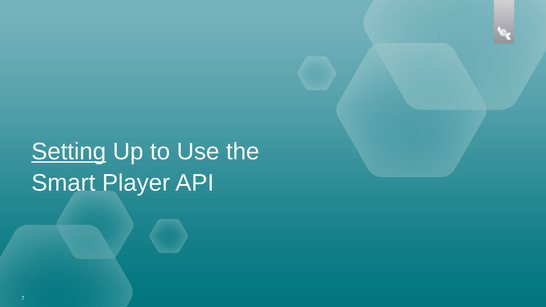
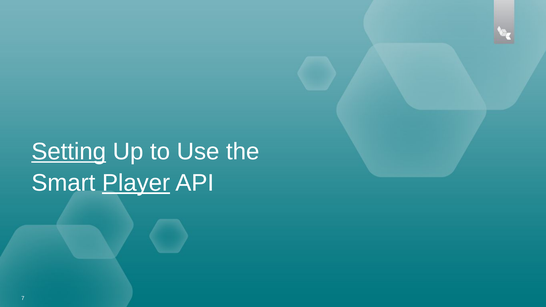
Player underline: none -> present
